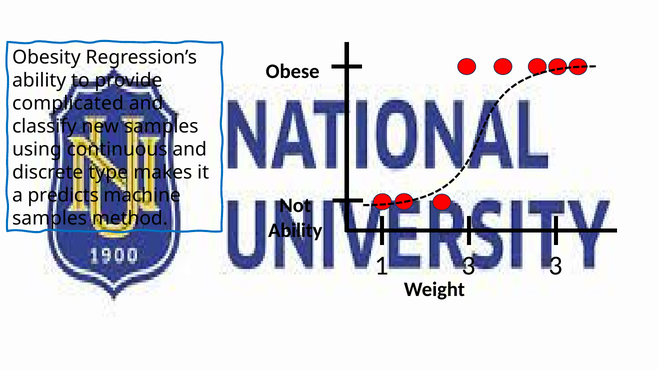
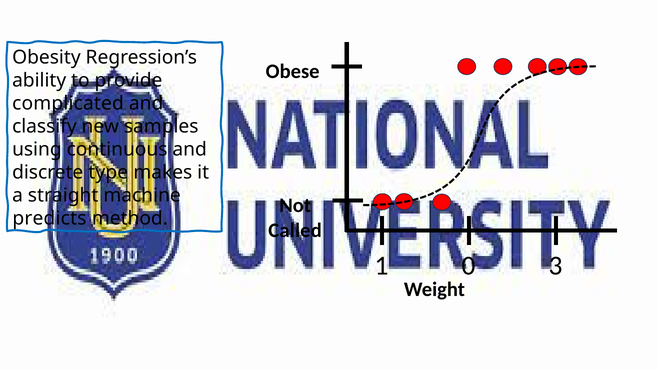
predicts: predicts -> straight
samples at (50, 219): samples -> predicts
Ability at (295, 230): Ability -> Called
1 3: 3 -> 0
